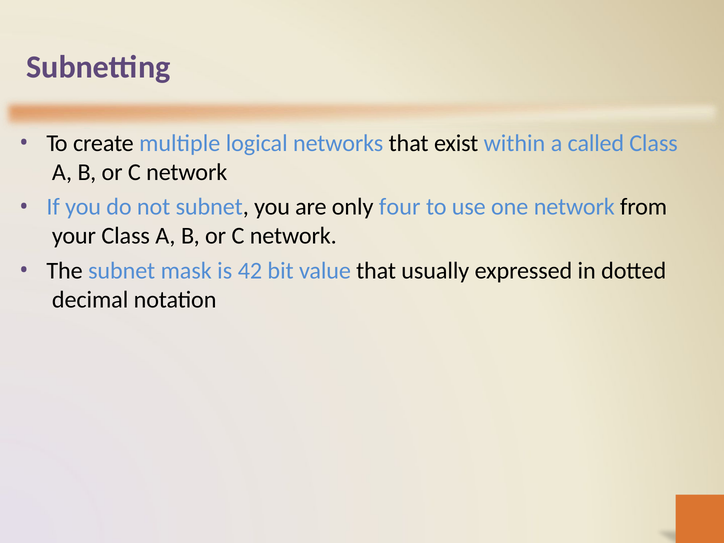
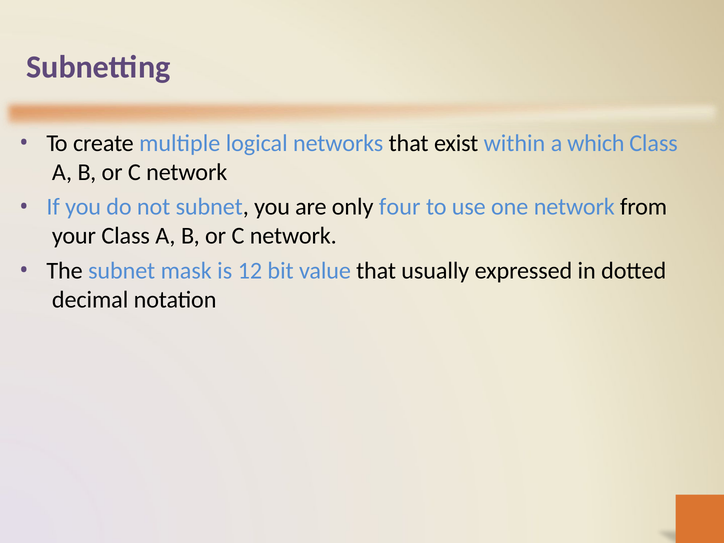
called: called -> which
42: 42 -> 12
